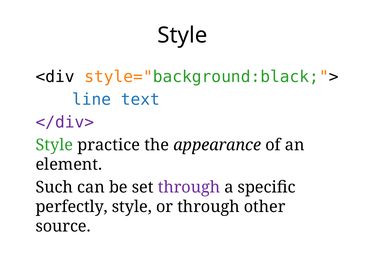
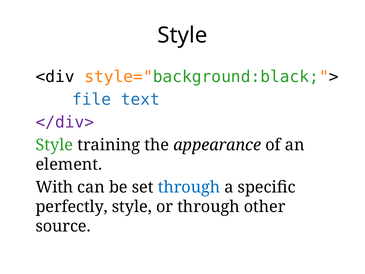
line: line -> file
practice: practice -> training
Such: Such -> With
through at (189, 187) colour: purple -> blue
